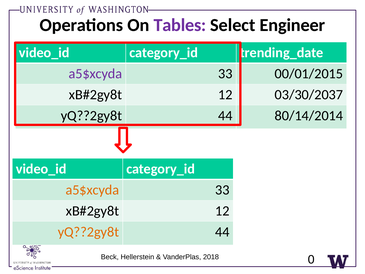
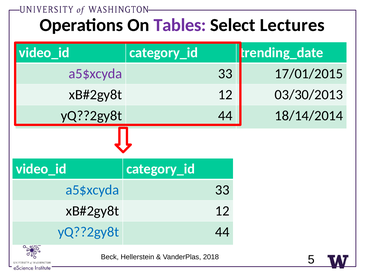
Engineer: Engineer -> Lectures
00/01/2015: 00/01/2015 -> 17/01/2015
03/30/2037: 03/30/2037 -> 03/30/2013
80/14/2014: 80/14/2014 -> 18/14/2014
a5$xcyda at (92, 190) colour: orange -> blue
yQ??2gy8t at (88, 232) colour: orange -> blue
0: 0 -> 5
